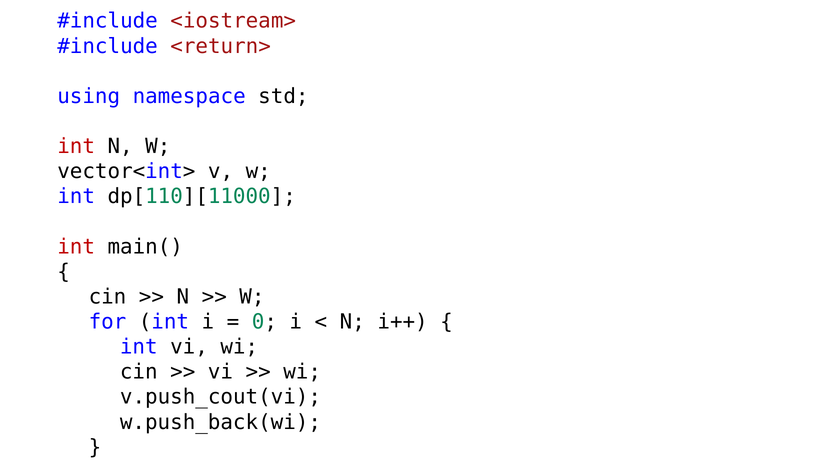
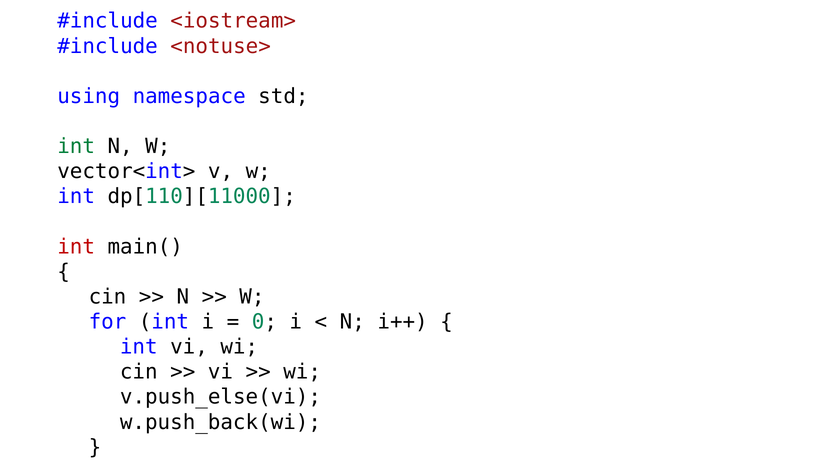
<return>: <return> -> <notuse>
int at (76, 146) colour: red -> green
v.push_cout(vi: v.push_cout(vi -> v.push_else(vi
